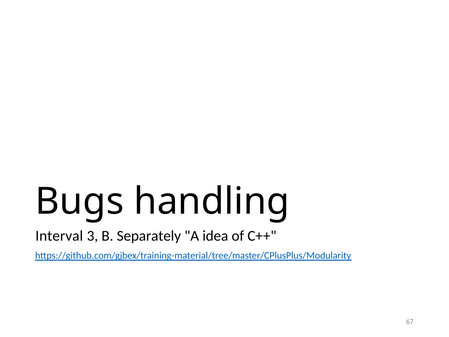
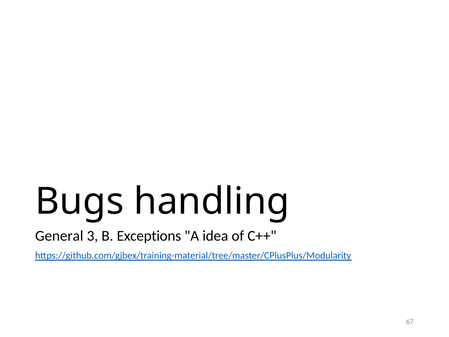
Interval: Interval -> General
Separately: Separately -> Exceptions
